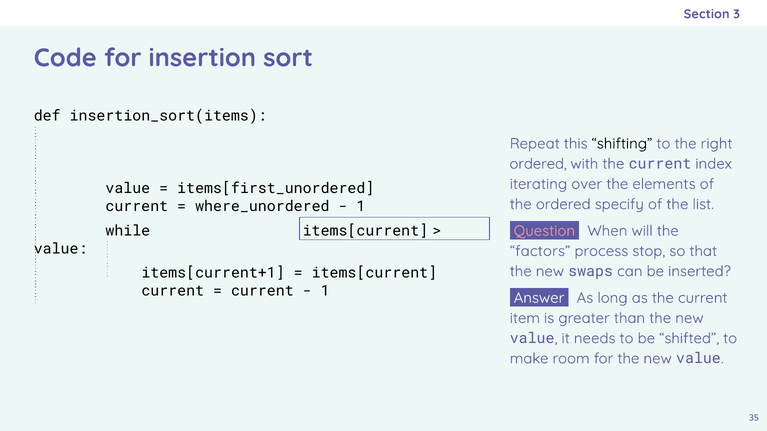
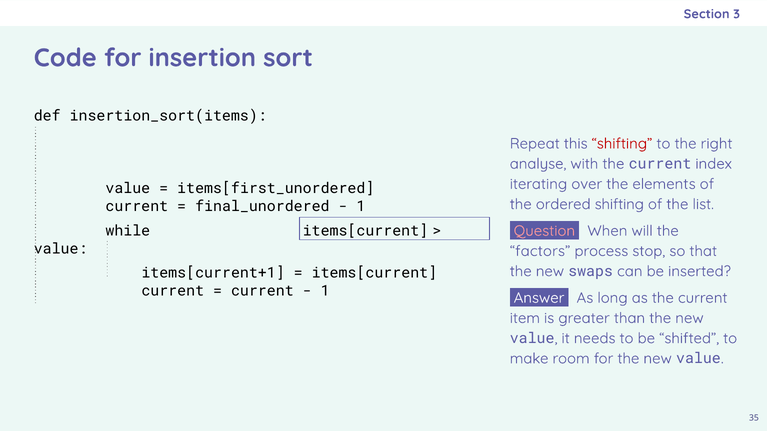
shifting at (622, 144) colour: black -> red
ordered at (538, 164): ordered -> analyse
ordered specify: specify -> shifting
where_unordered: where_unordered -> final_unordered
